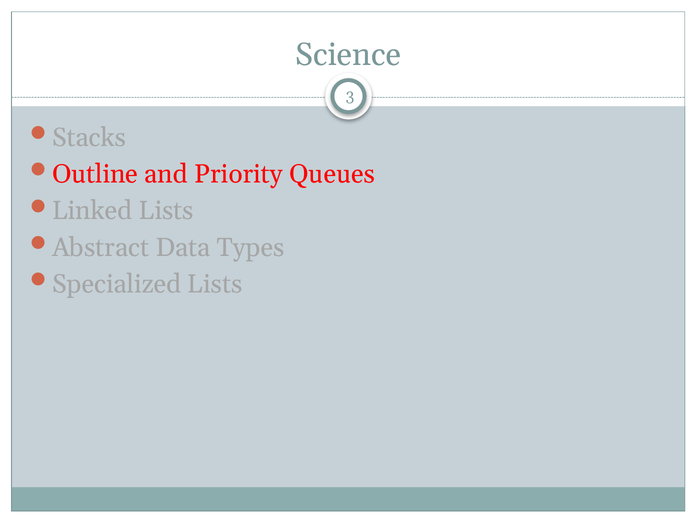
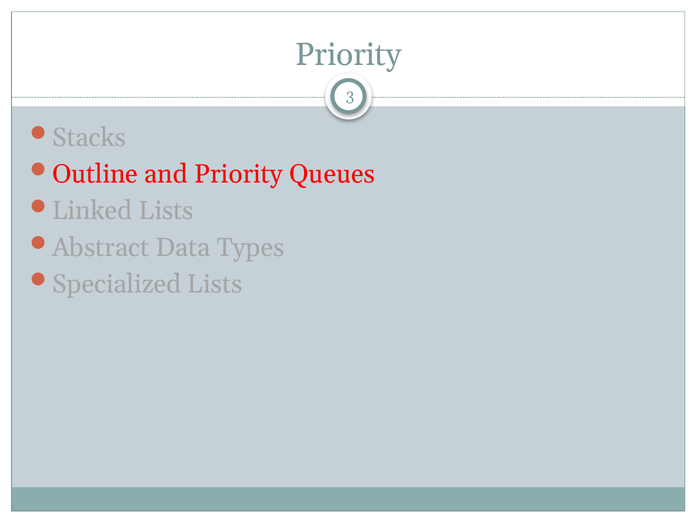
Science at (348, 55): Science -> Priority
